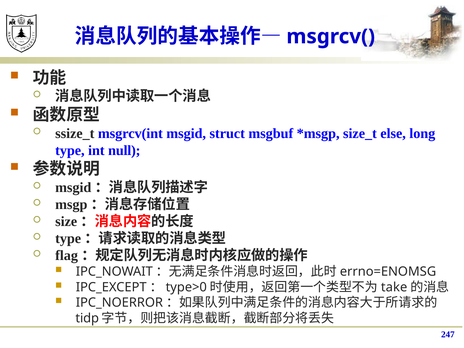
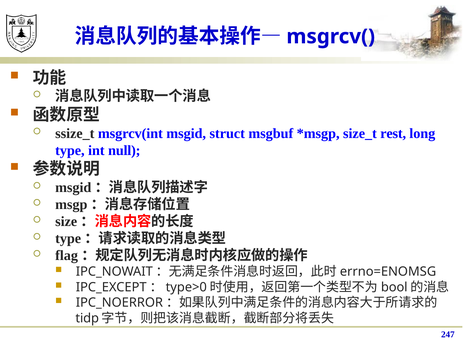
else: else -> rest
take: take -> bool
